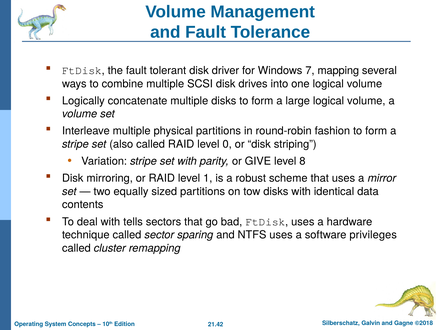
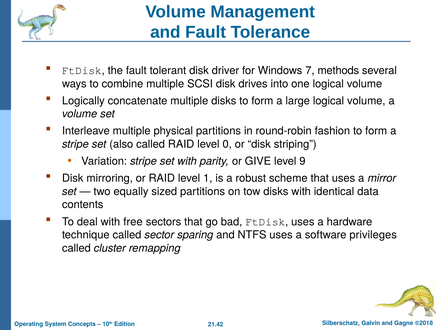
mapping: mapping -> methods
8: 8 -> 9
tells: tells -> free
